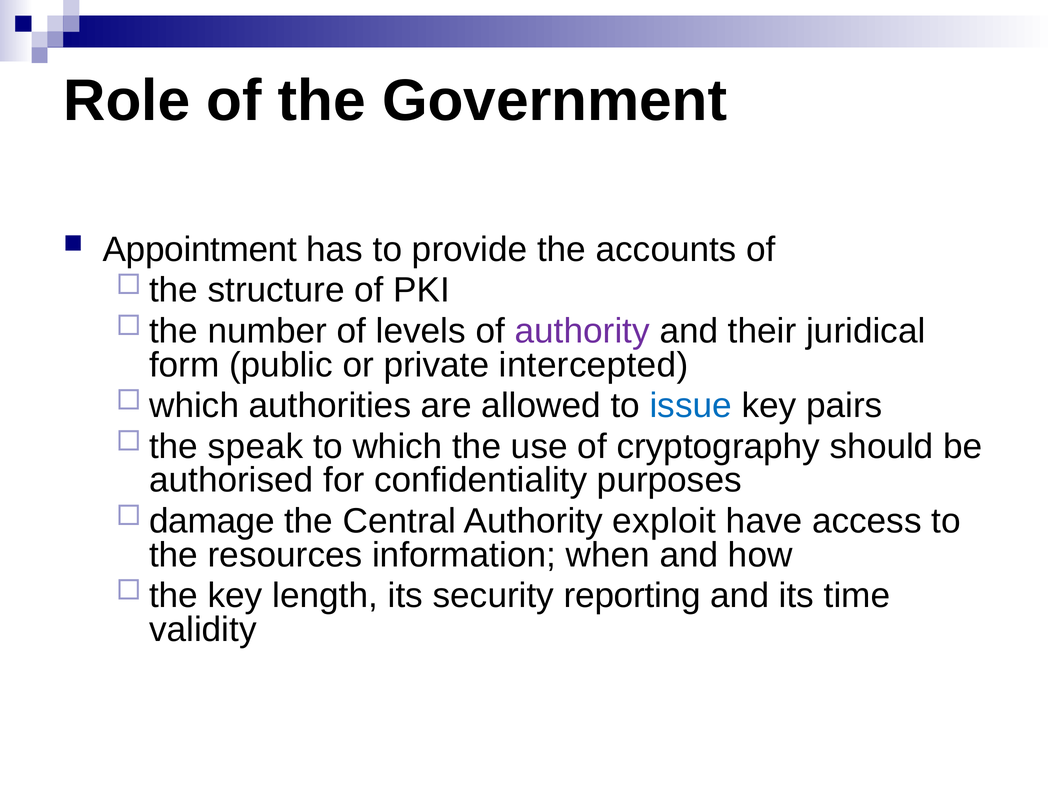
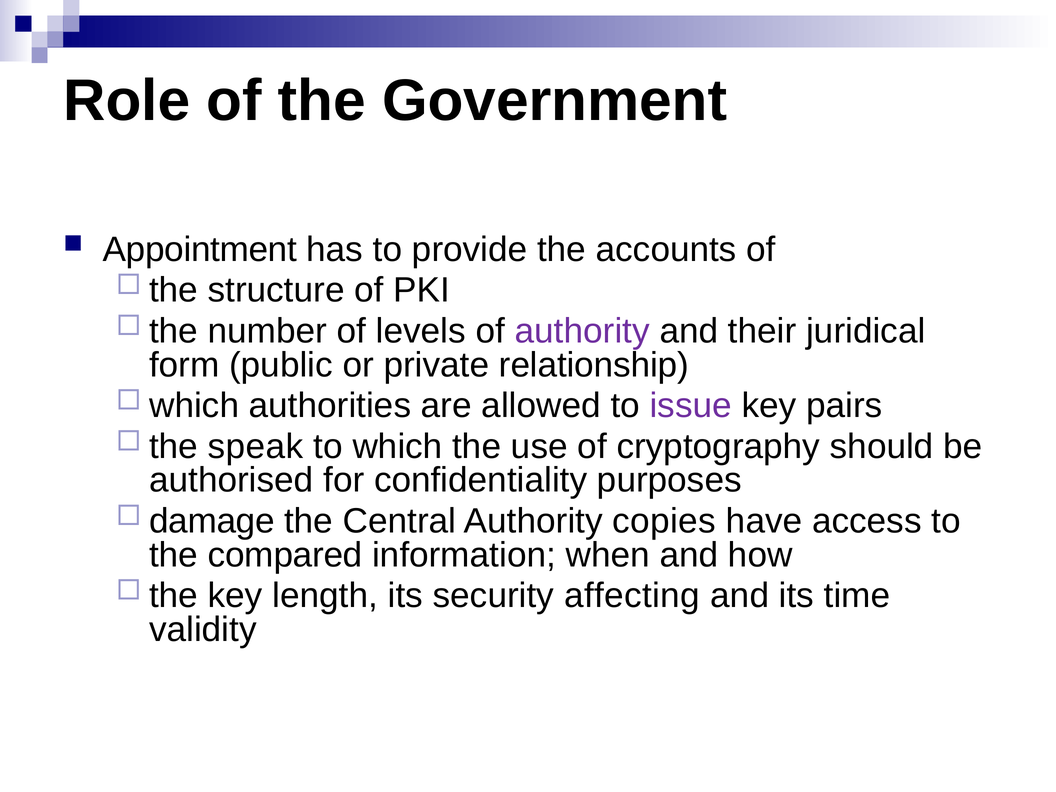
intercepted: intercepted -> relationship
issue colour: blue -> purple
exploit: exploit -> copies
resources: resources -> compared
reporting: reporting -> affecting
